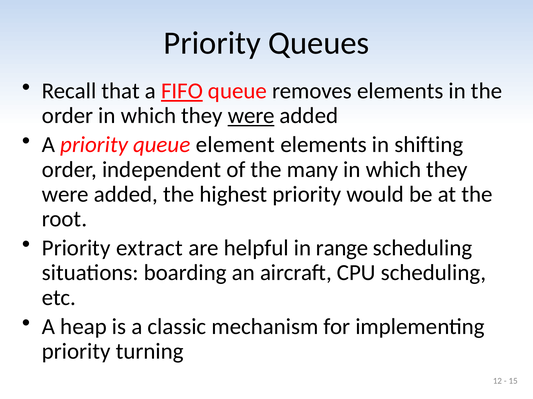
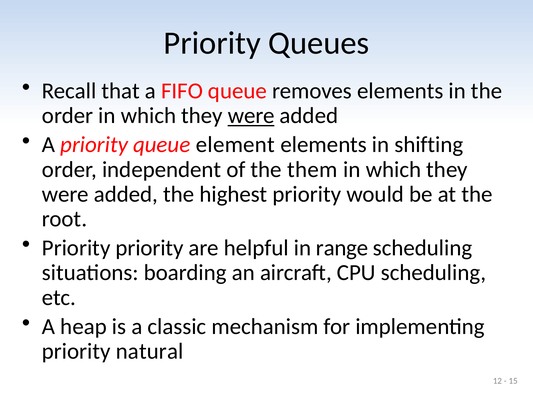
FIFO underline: present -> none
many: many -> them
Priority extract: extract -> priority
turning: turning -> natural
